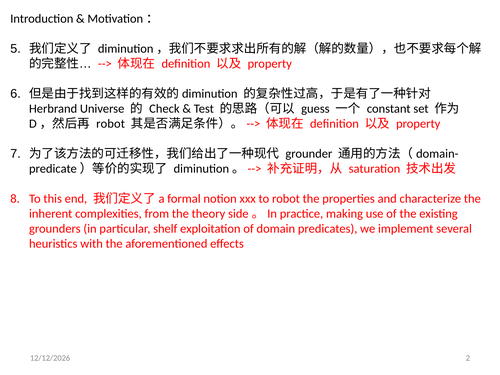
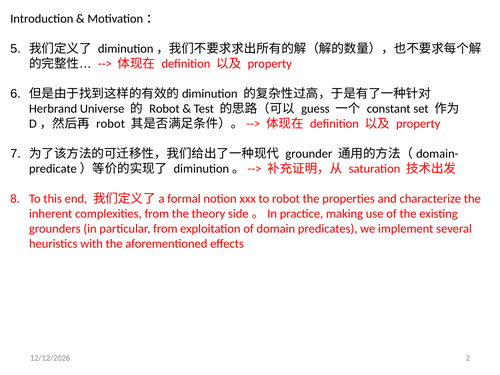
Check at (164, 109): Check -> Robot
particular shelf: shelf -> from
